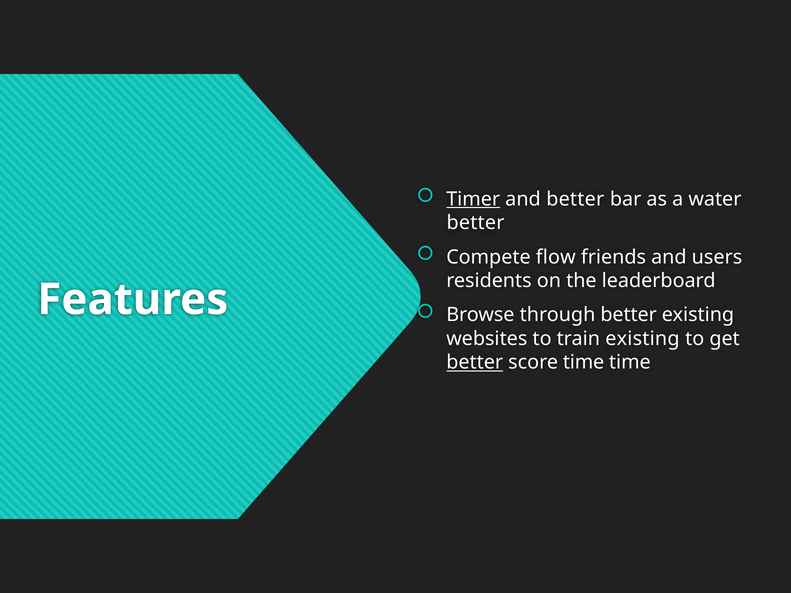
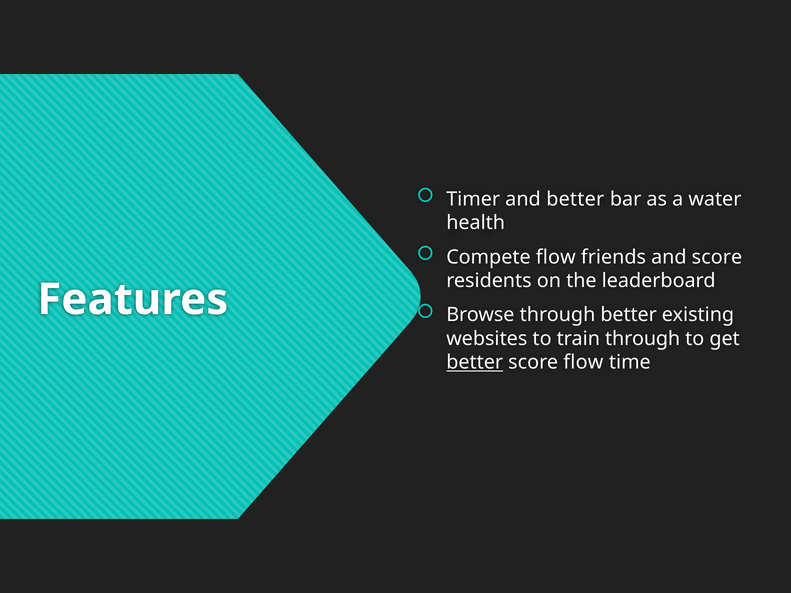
Timer underline: present -> none
better at (476, 223): better -> health
and users: users -> score
train existing: existing -> through
score time: time -> flow
